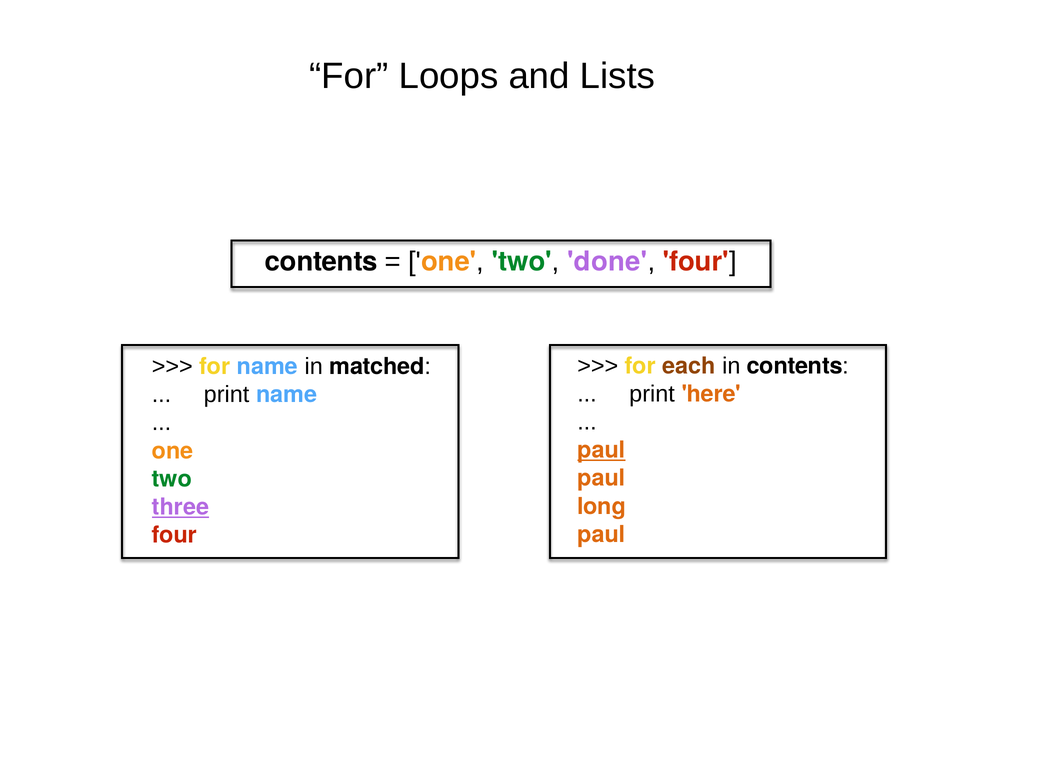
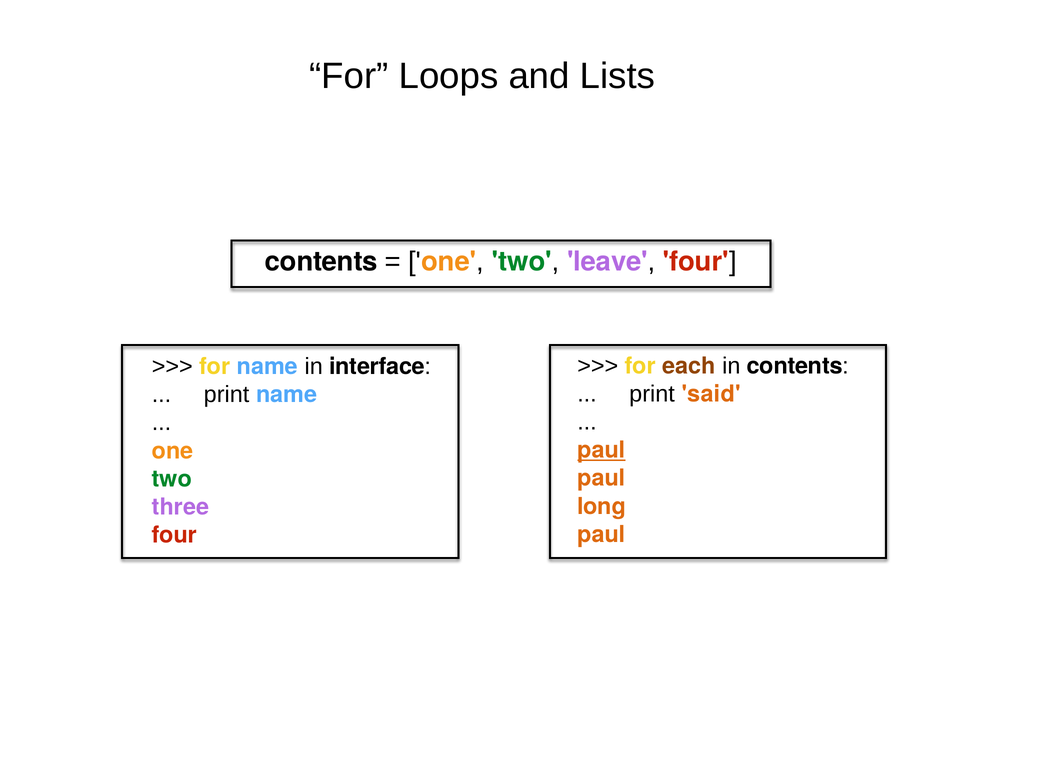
done: done -> leave
matched: matched -> interface
here: here -> said
three underline: present -> none
